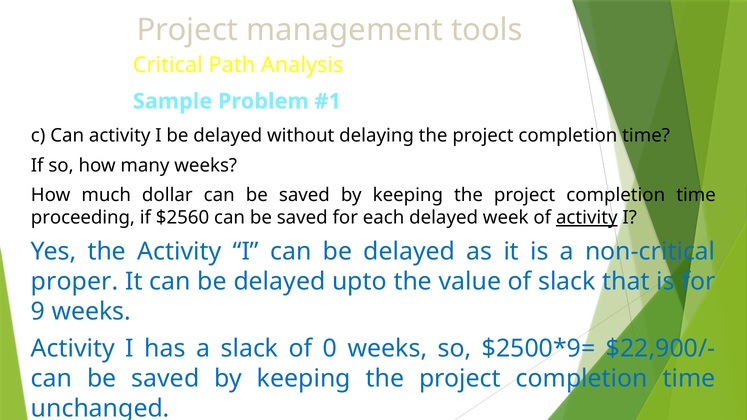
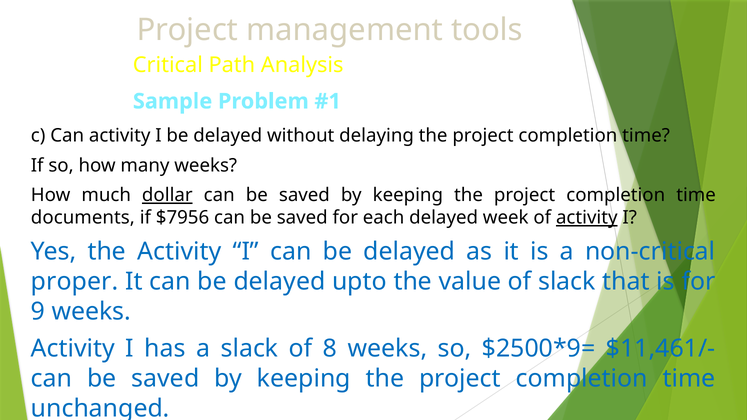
dollar underline: none -> present
proceeding: proceeding -> documents
$2560: $2560 -> $7956
0: 0 -> 8
$22,900/-: $22,900/- -> $11,461/-
